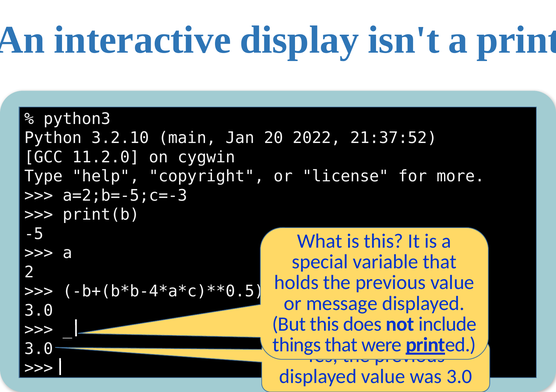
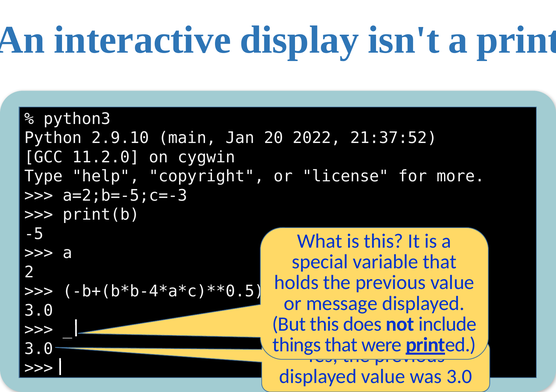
3.2.10: 3.2.10 -> 2.9.10
